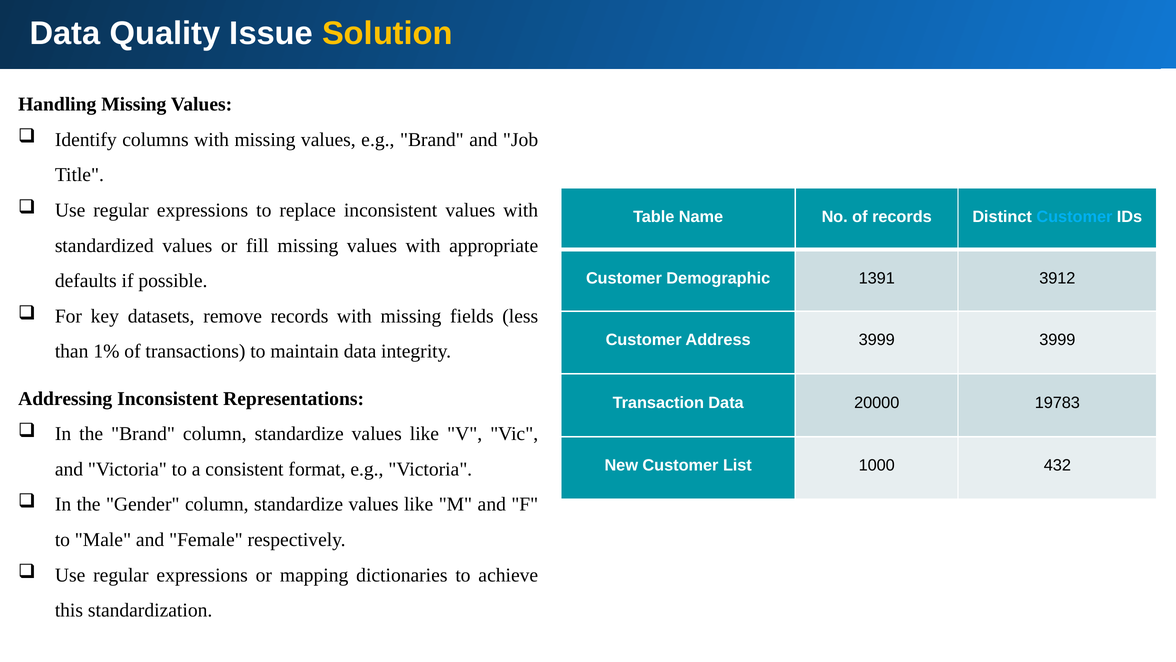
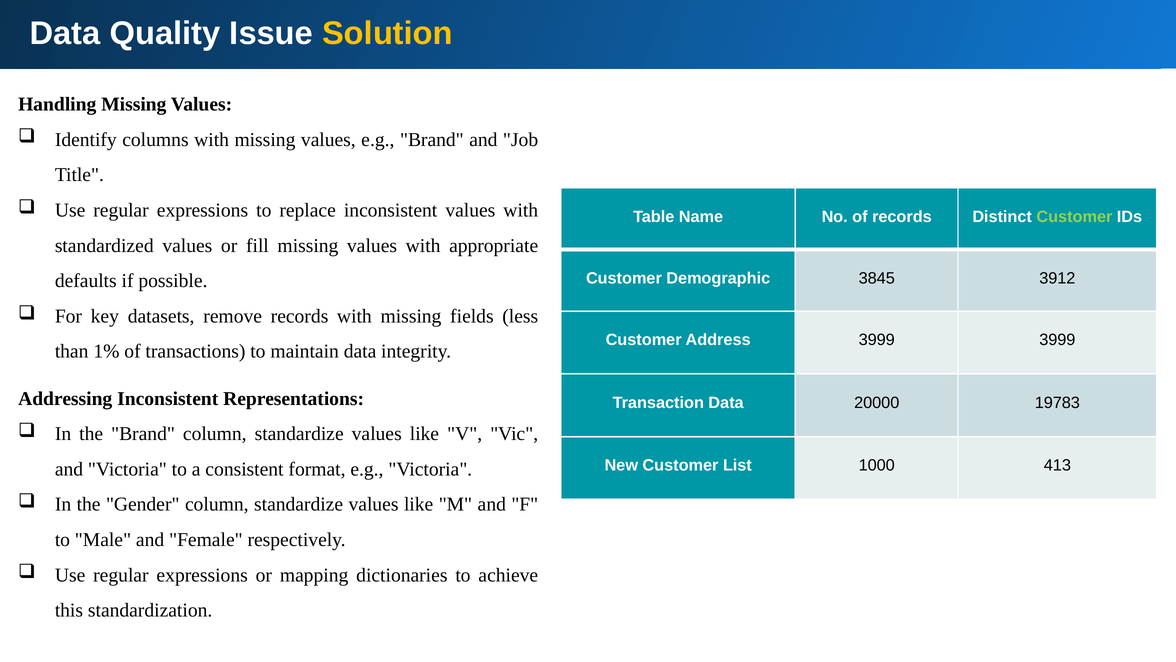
Customer at (1074, 216) colour: light blue -> light green
1391: 1391 -> 3845
432: 432 -> 413
